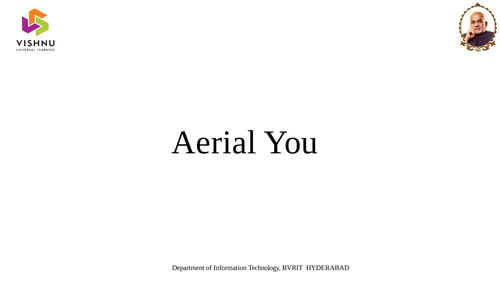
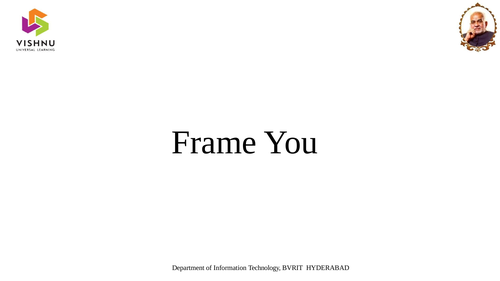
Aerial: Aerial -> Frame
